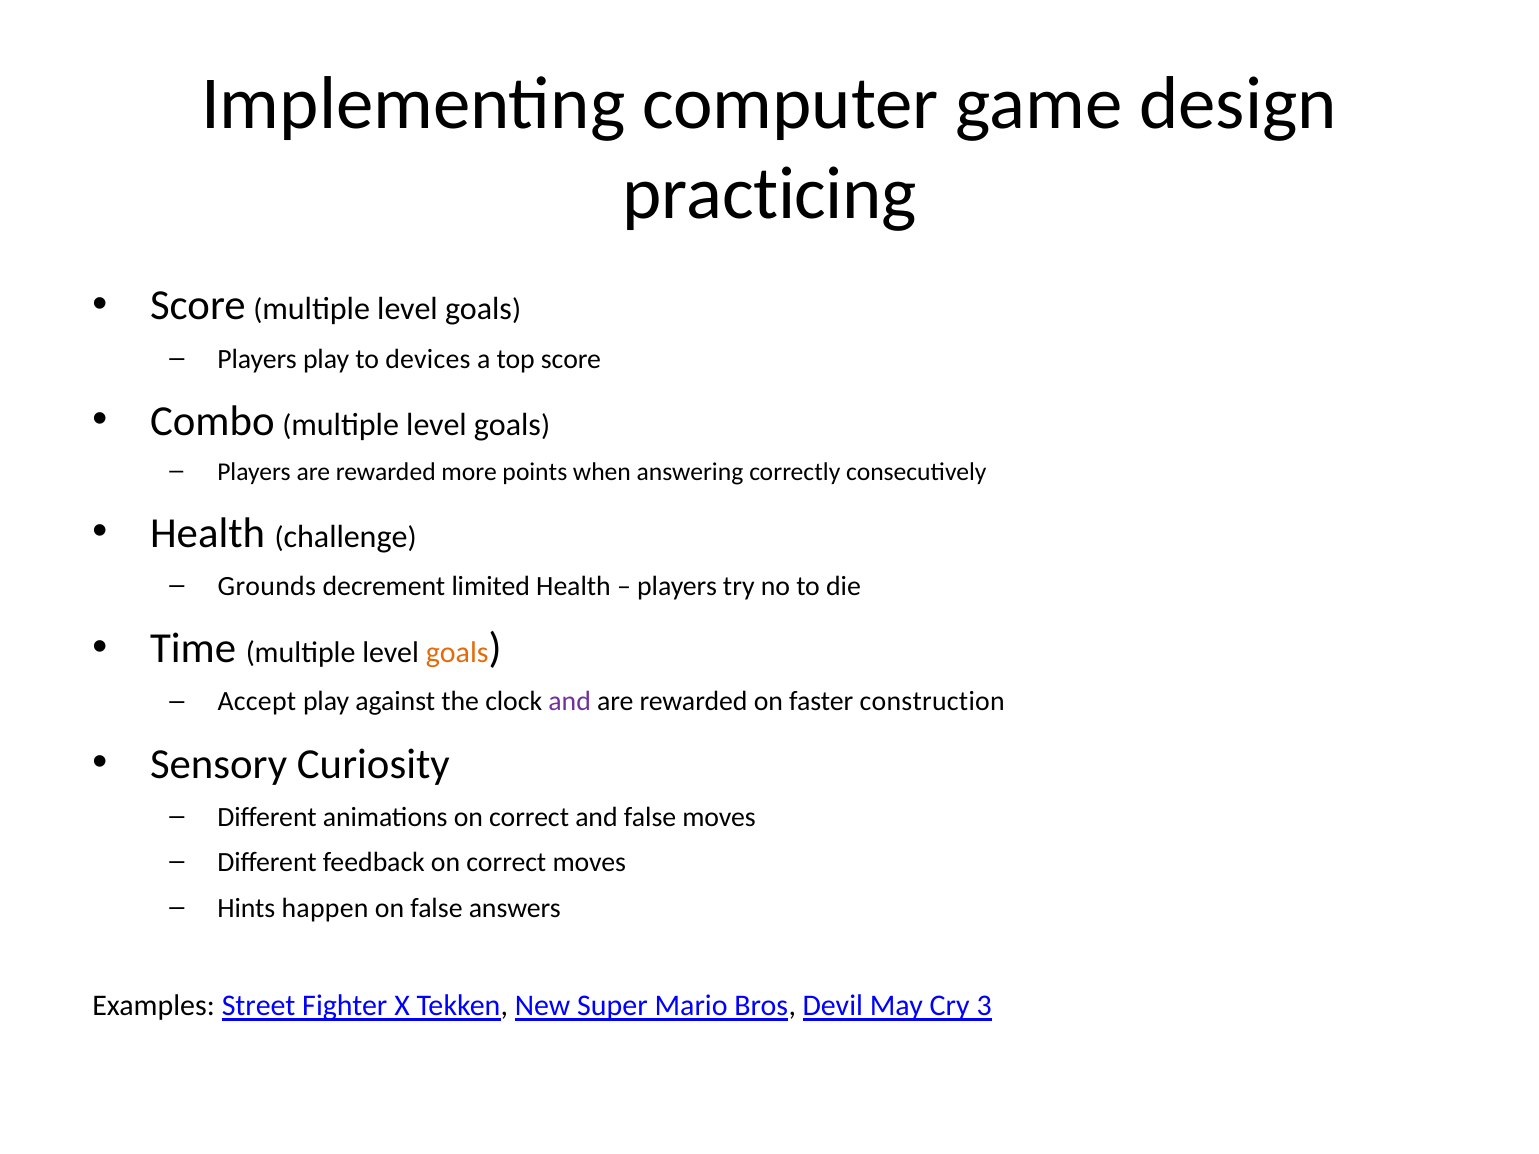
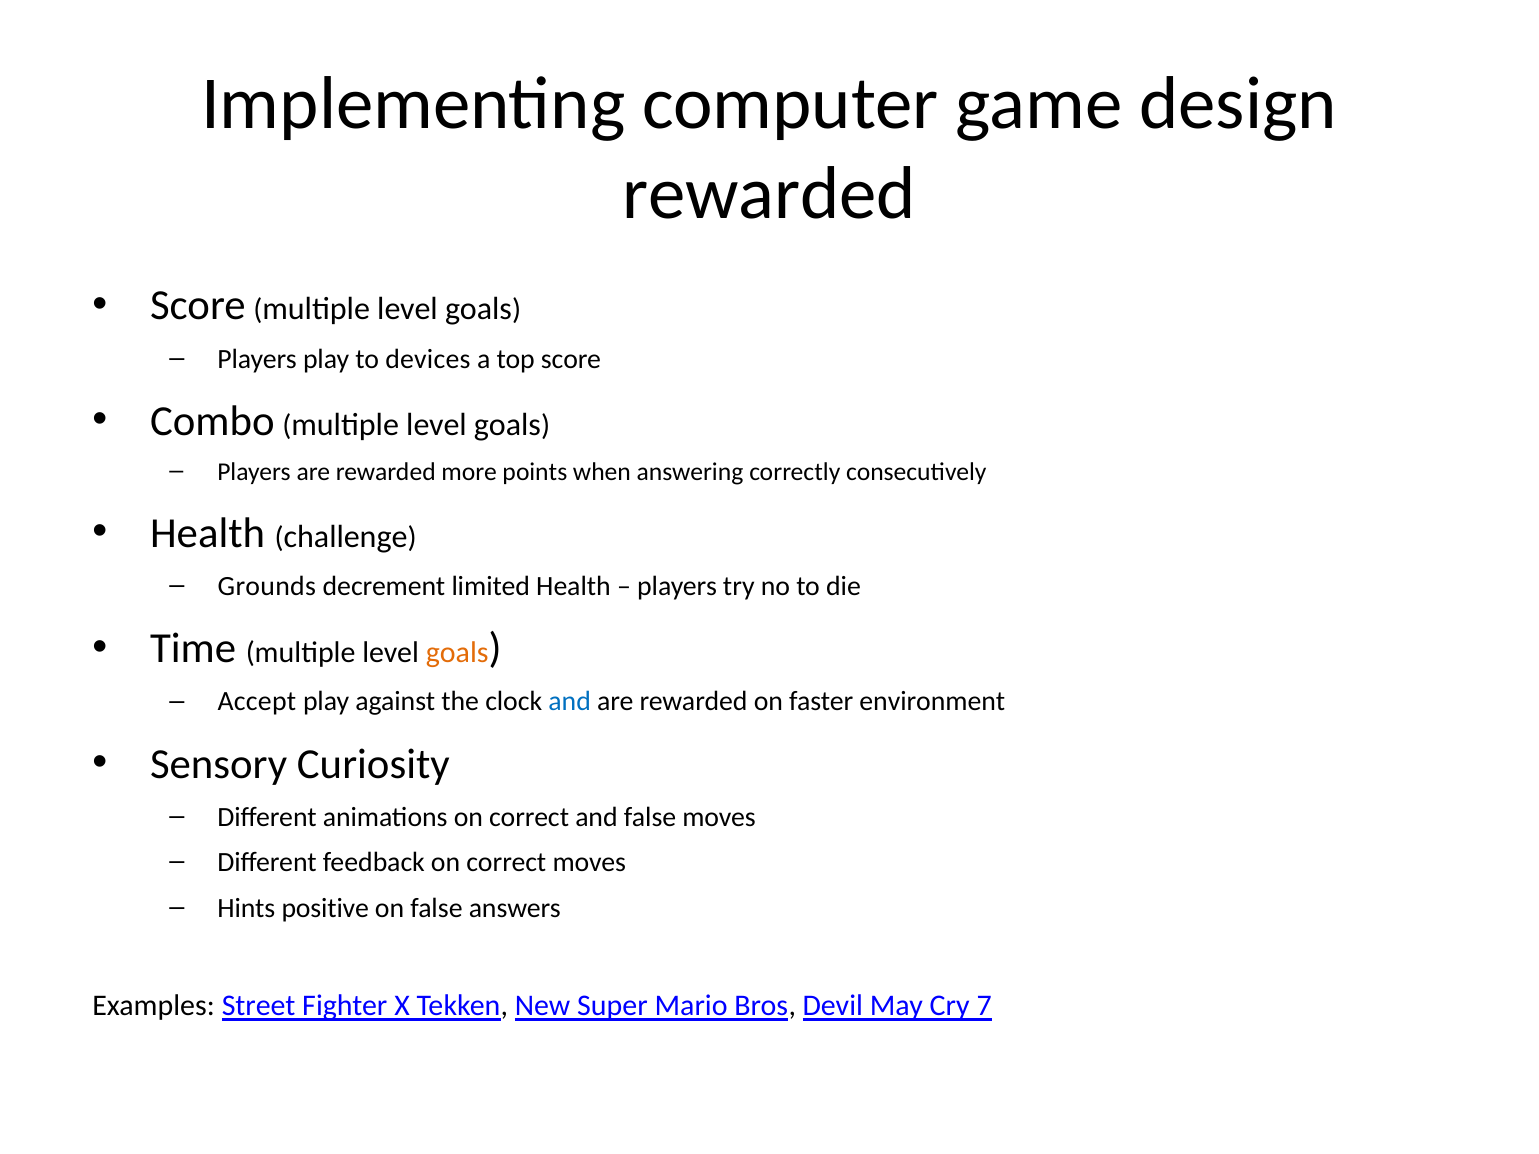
practicing at (770, 194): practicing -> rewarded
and at (570, 702) colour: purple -> blue
construction: construction -> environment
happen: happen -> positive
3: 3 -> 7
